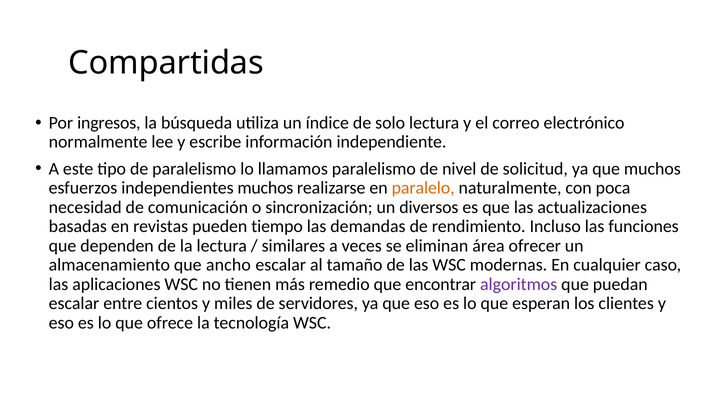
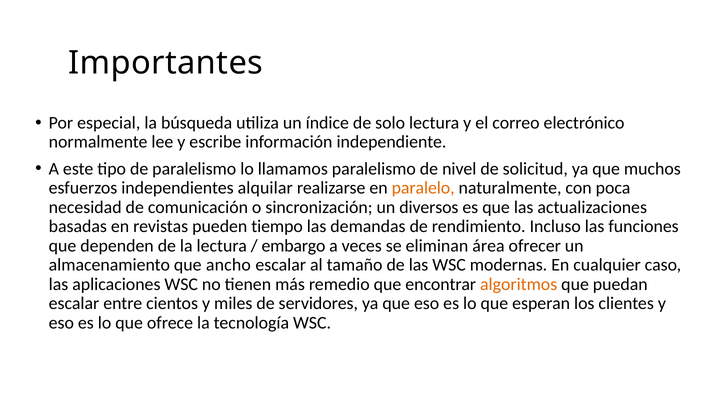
Compartidas: Compartidas -> Importantes
ingresos: ingresos -> especial
independientes muchos: muchos -> alquilar
similares: similares -> embargo
algoritmos colour: purple -> orange
